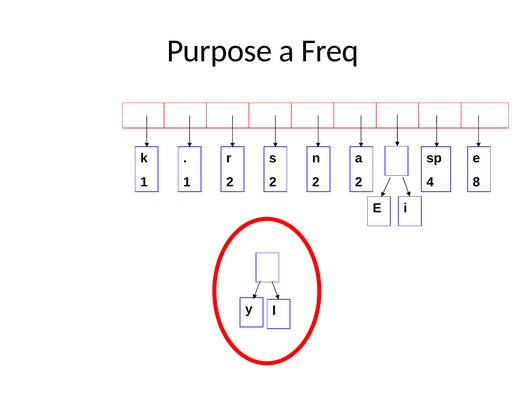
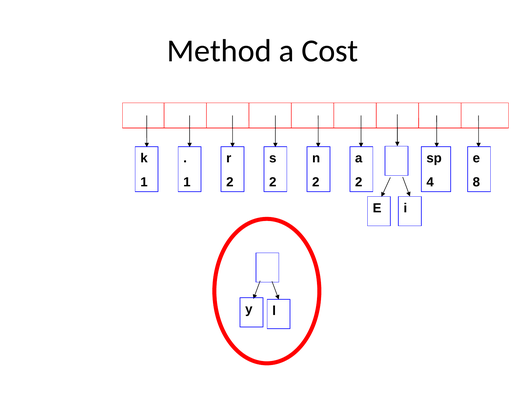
Purpose: Purpose -> Method
Freq: Freq -> Cost
